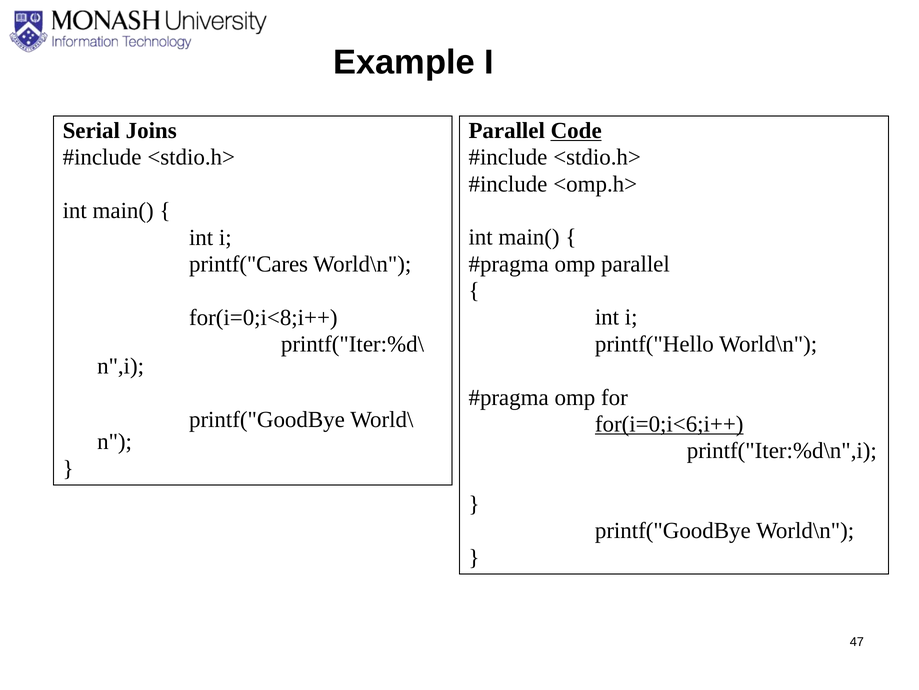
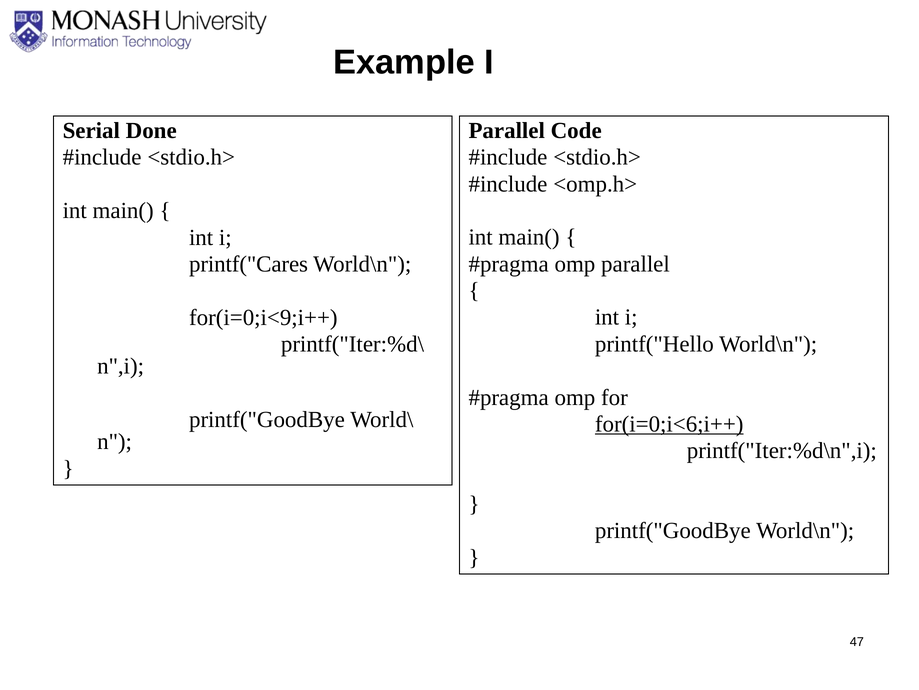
Code underline: present -> none
Joins: Joins -> Done
for(i=0;i<8;i++: for(i=0;i<8;i++ -> for(i=0;i<9;i++
